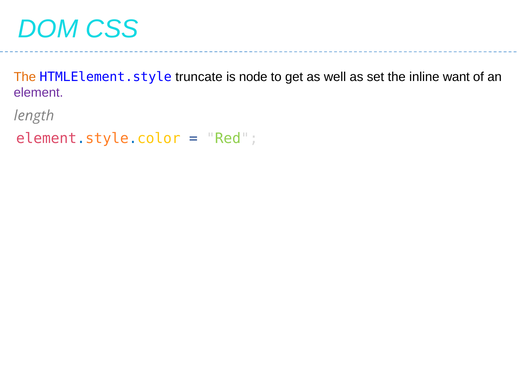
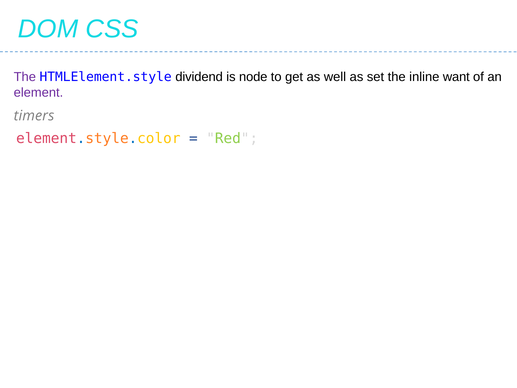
The at (25, 77) colour: orange -> purple
truncate: truncate -> dividend
length: length -> timers
